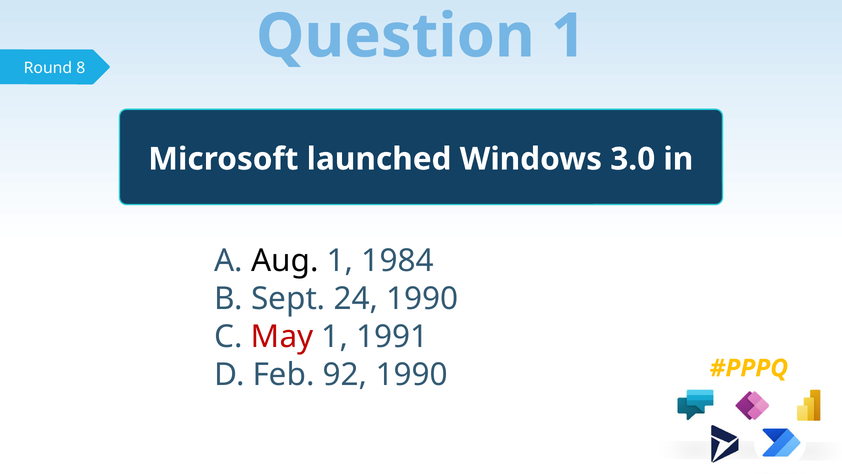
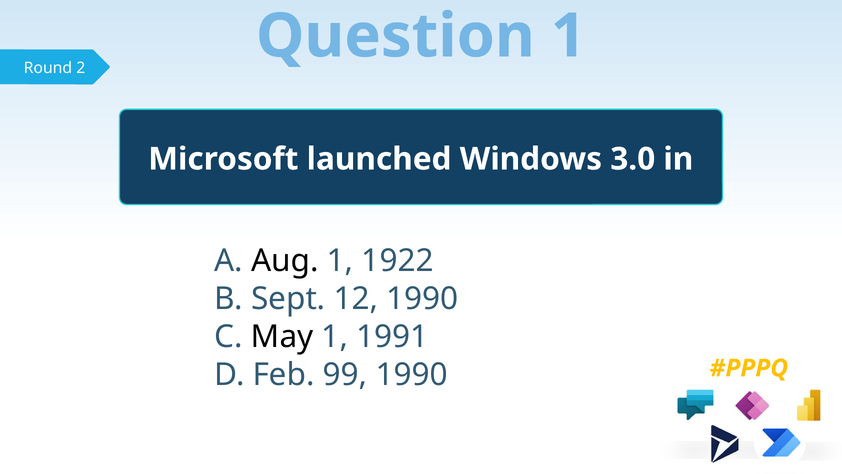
8: 8 -> 2
1984: 1984 -> 1922
24: 24 -> 12
May colour: red -> black
92: 92 -> 99
